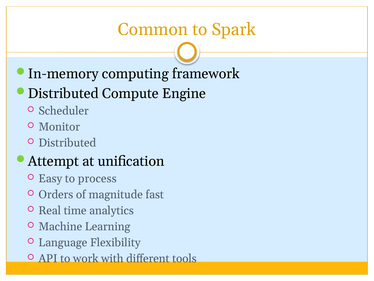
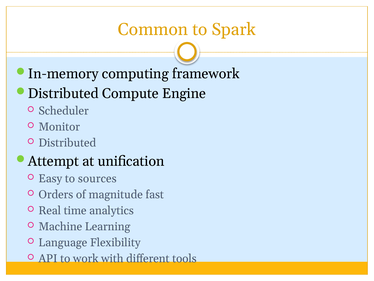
process: process -> sources
